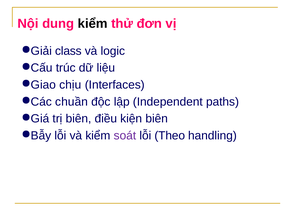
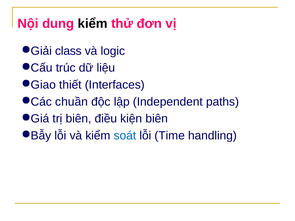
chịu: chịu -> thiết
soát colour: purple -> blue
Theo: Theo -> Time
